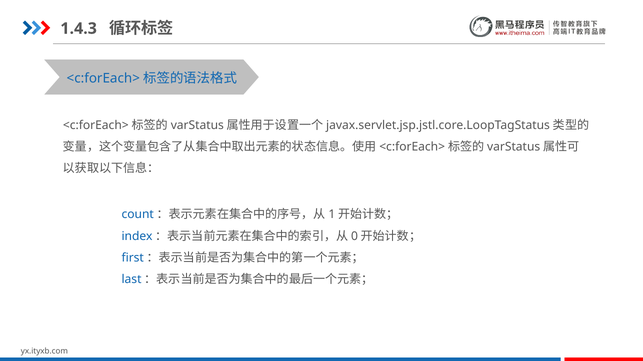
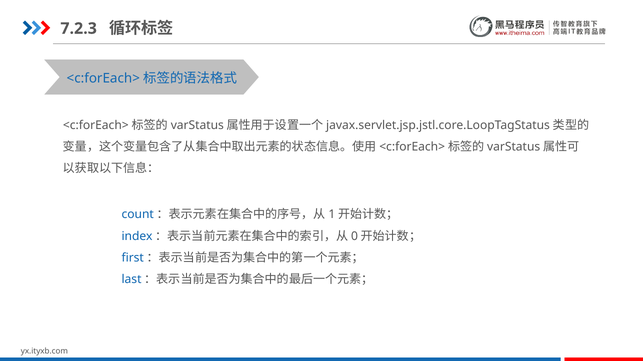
1.4.3: 1.4.3 -> 7.2.3
